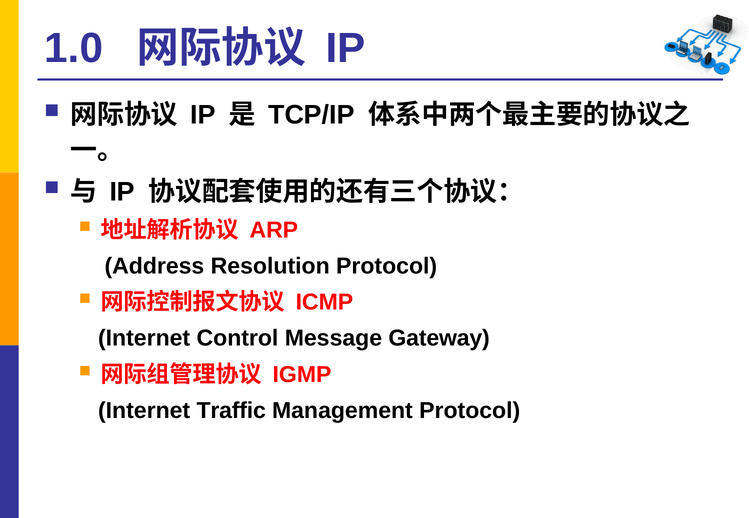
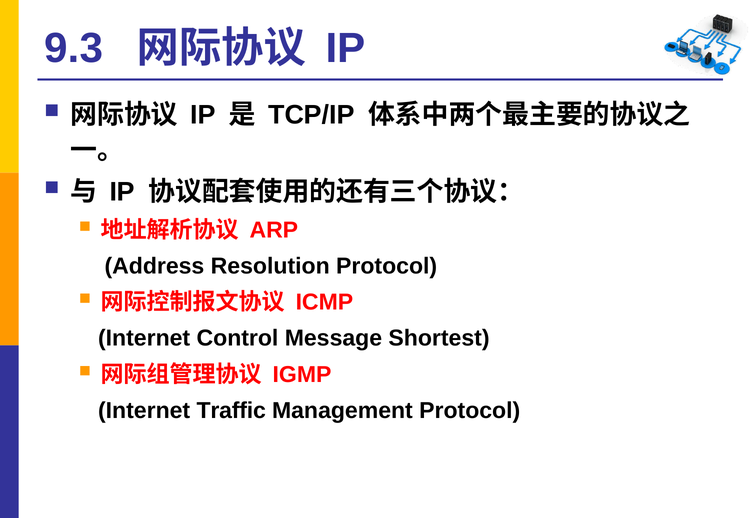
1.0: 1.0 -> 9.3
Gateway: Gateway -> Shortest
